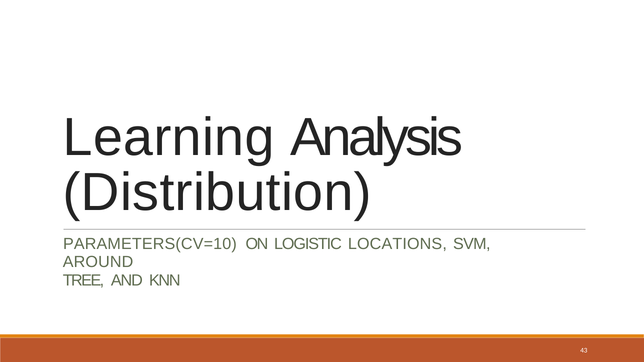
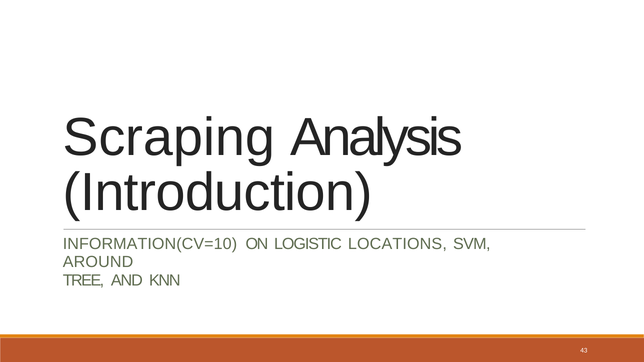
Learning: Learning -> Scraping
Distribution: Distribution -> Introduction
PARAMETERS(CV=10: PARAMETERS(CV=10 -> INFORMATION(CV=10
